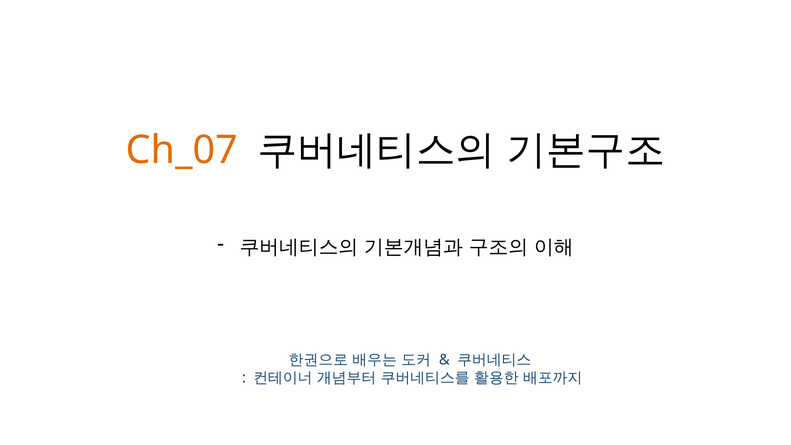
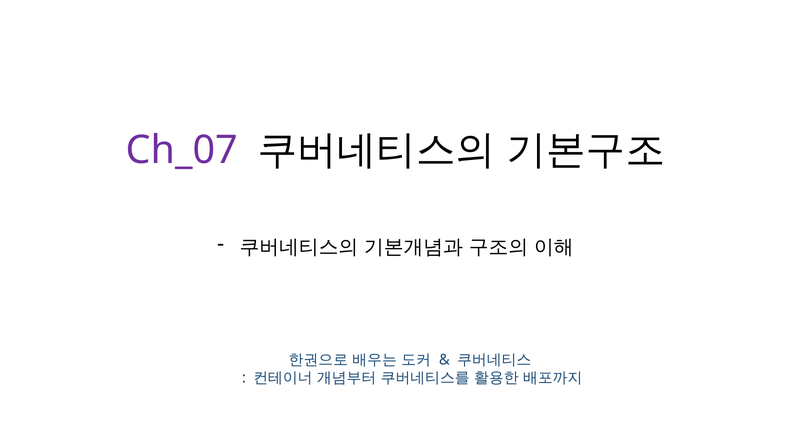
Ch_07 colour: orange -> purple
